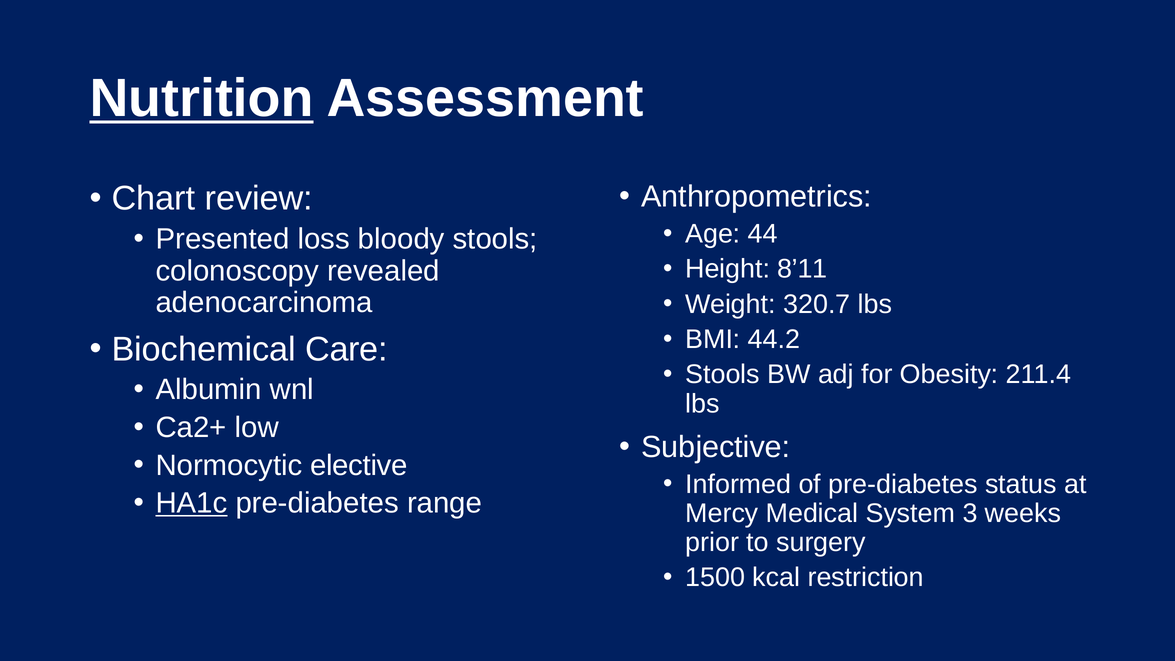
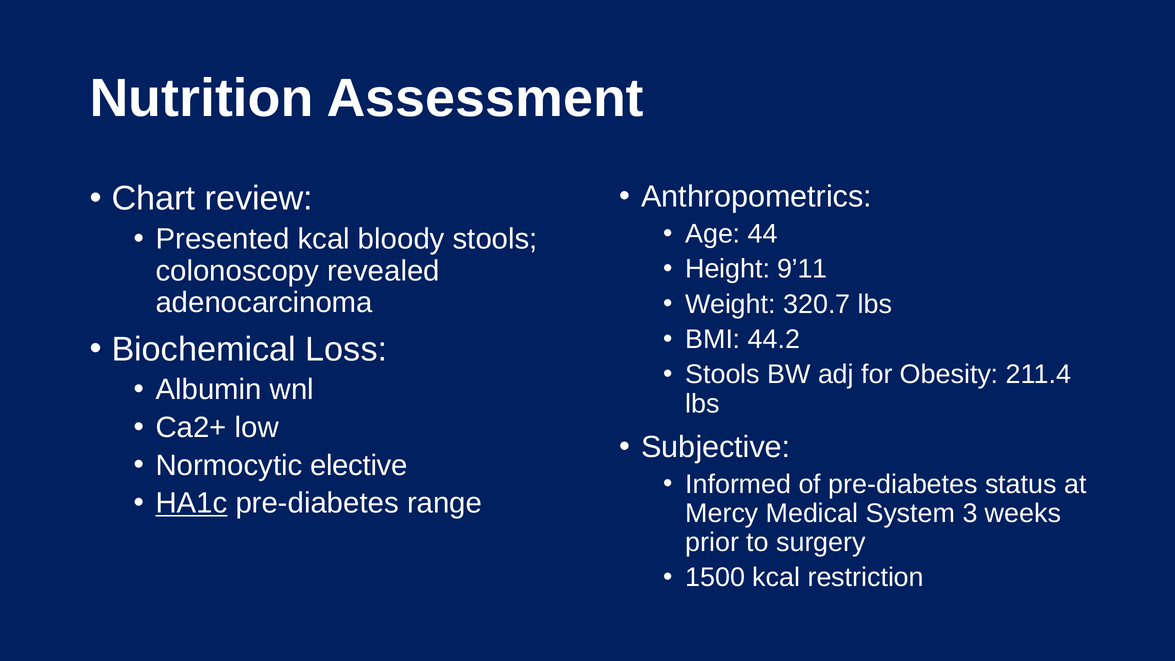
Nutrition underline: present -> none
Presented loss: loss -> kcal
8’11: 8’11 -> 9’11
Care: Care -> Loss
